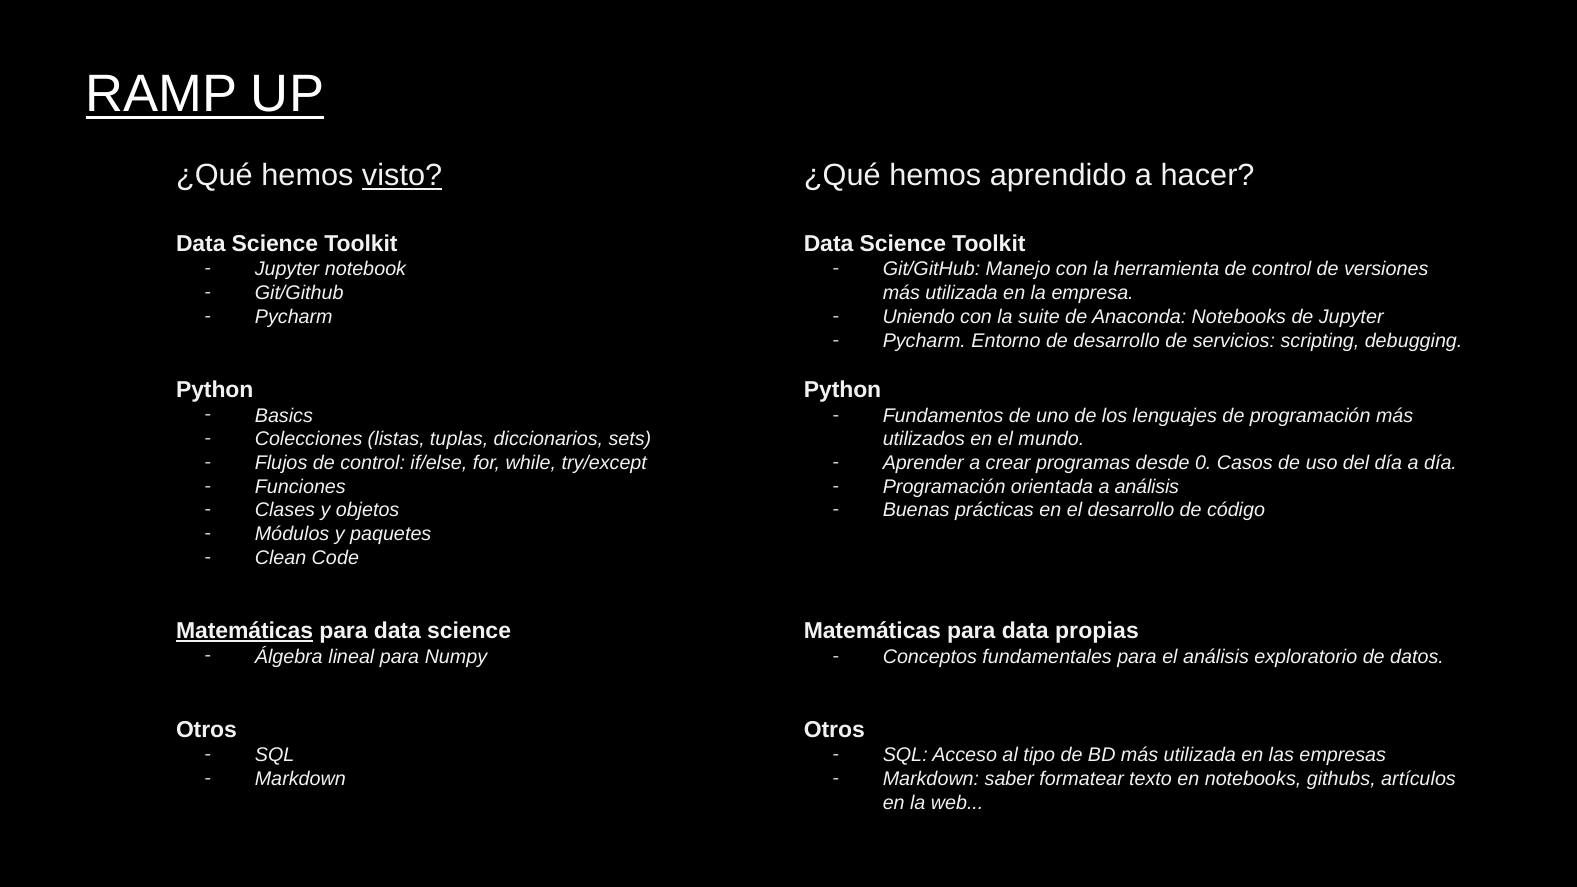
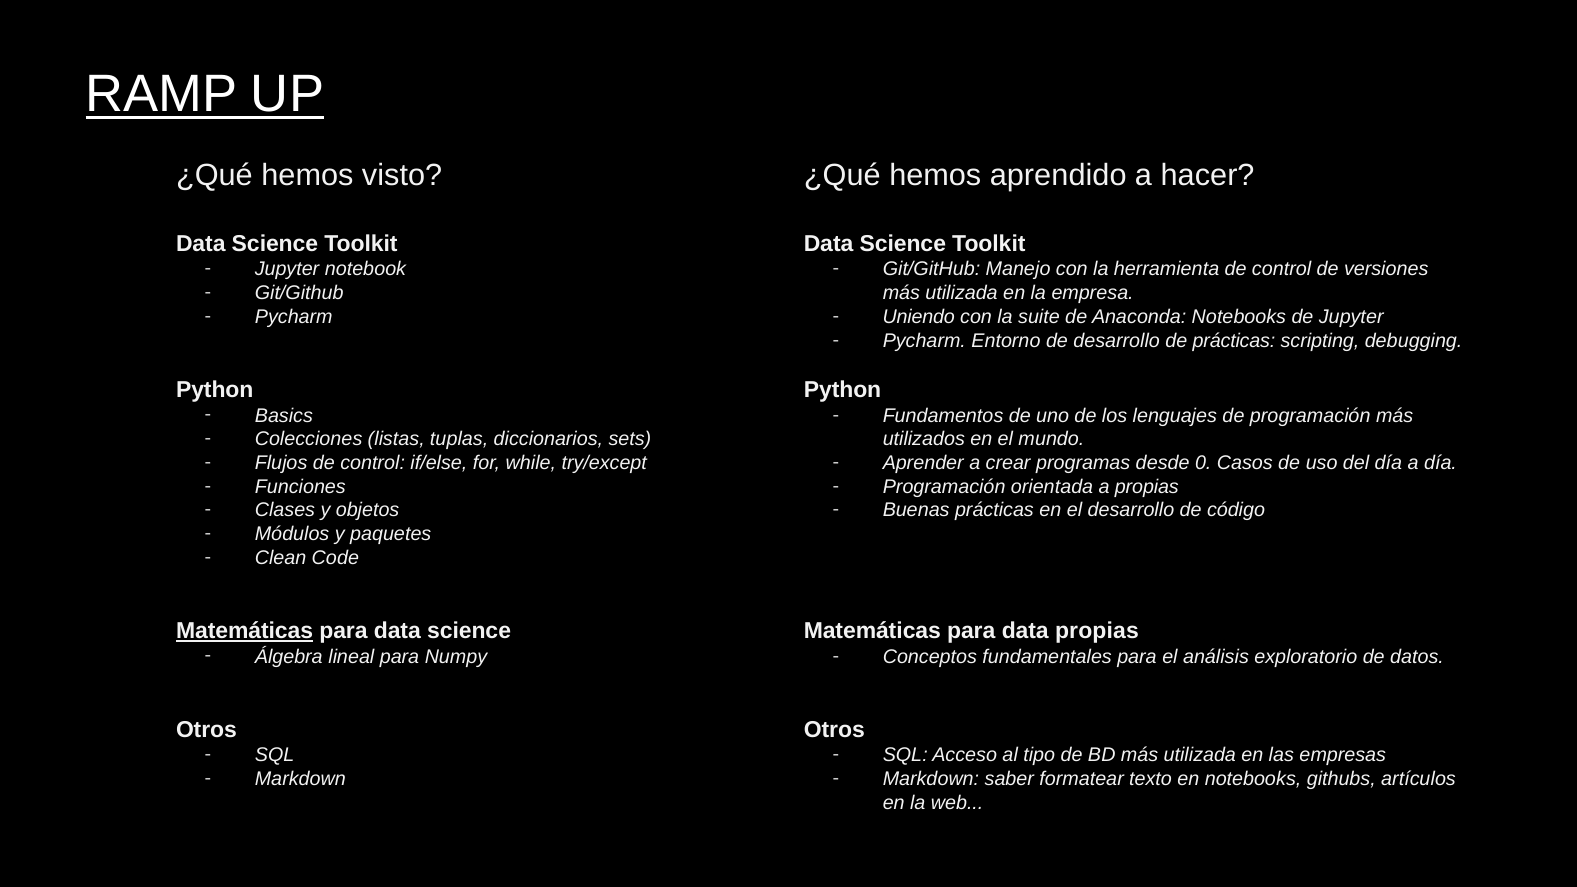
visto underline: present -> none
de servicios: servicios -> prácticas
a análisis: análisis -> propias
